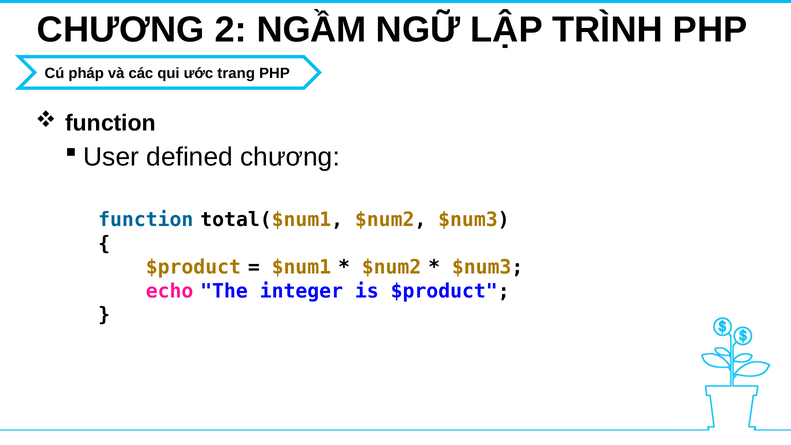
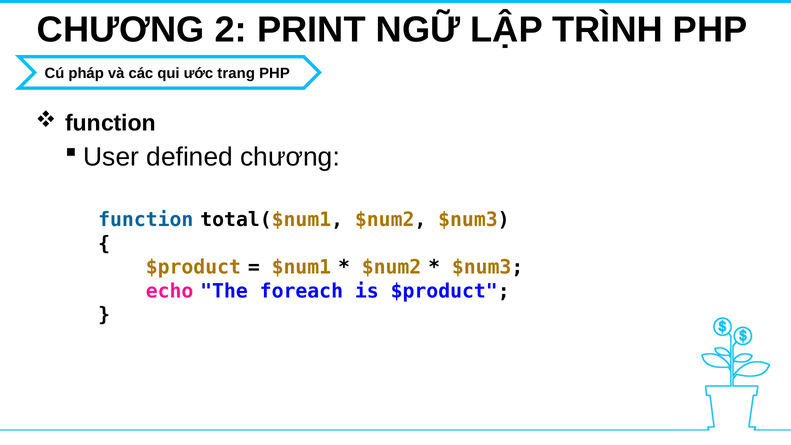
NGẦM: NGẦM -> PRINT
integer: integer -> foreach
